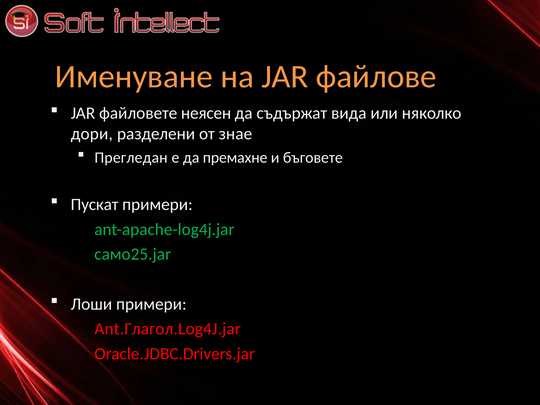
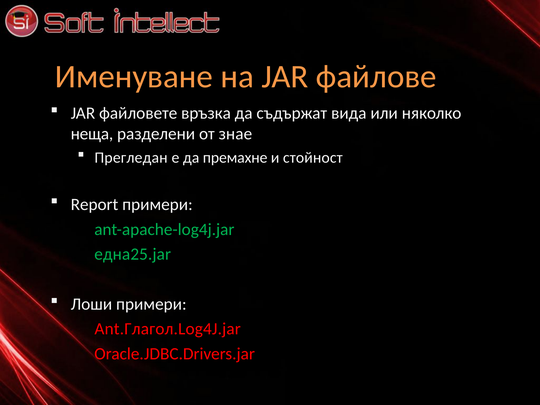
неясен: неясен -> връзка
дори: дори -> неща
бъговете: бъговете -> стойност
Пускат: Пускат -> Report
само25.jar: само25.jar -> една25.jar
